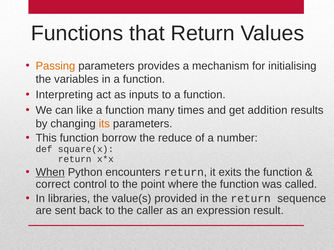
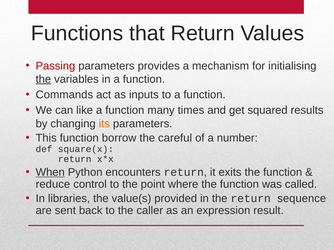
Passing colour: orange -> red
the at (43, 79) underline: none -> present
Interpreting: Interpreting -> Commands
addition: addition -> squared
reduce: reduce -> careful
correct: correct -> reduce
